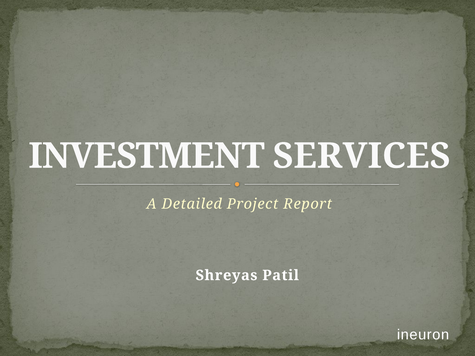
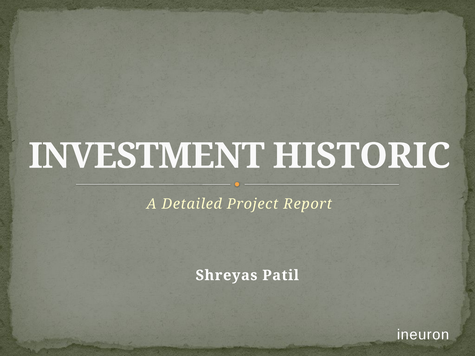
SERVICES: SERVICES -> HISTORIC
